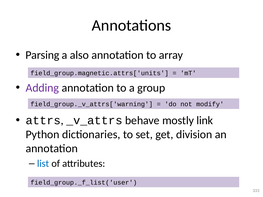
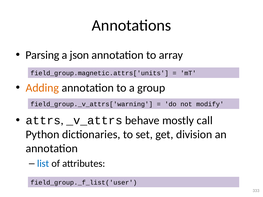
also: also -> json
Adding colour: purple -> orange
link: link -> call
